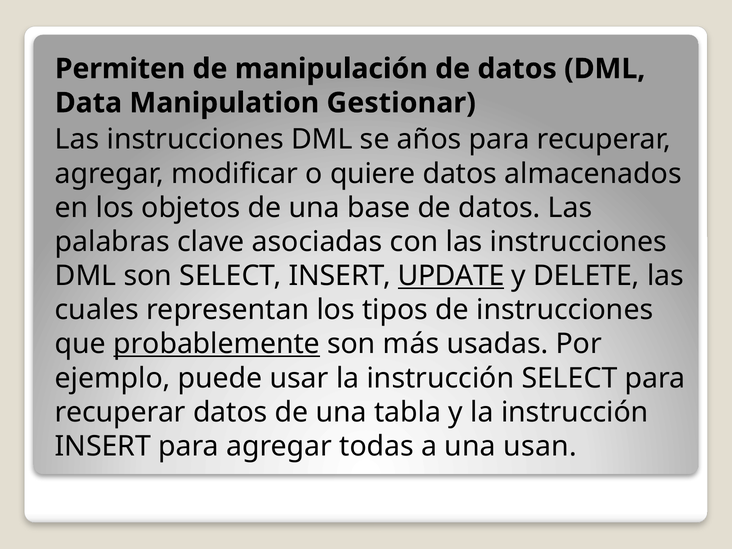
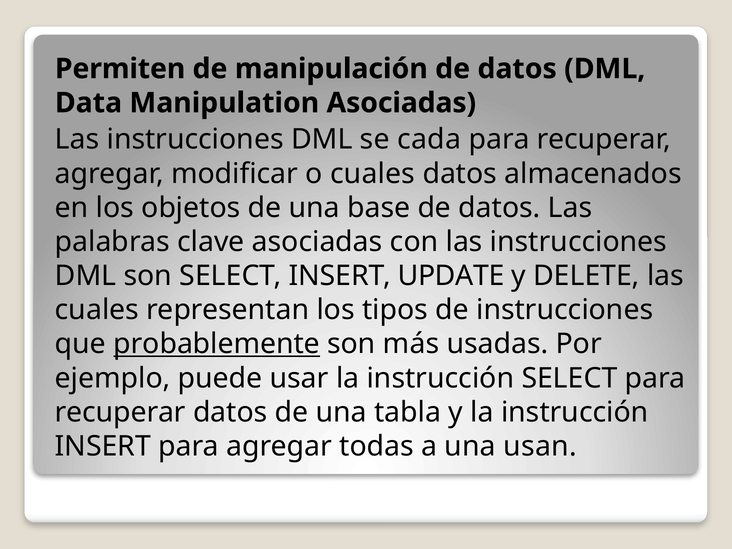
Manipulation Gestionar: Gestionar -> Asociadas
años: años -> cada
o quiere: quiere -> cuales
UPDATE underline: present -> none
